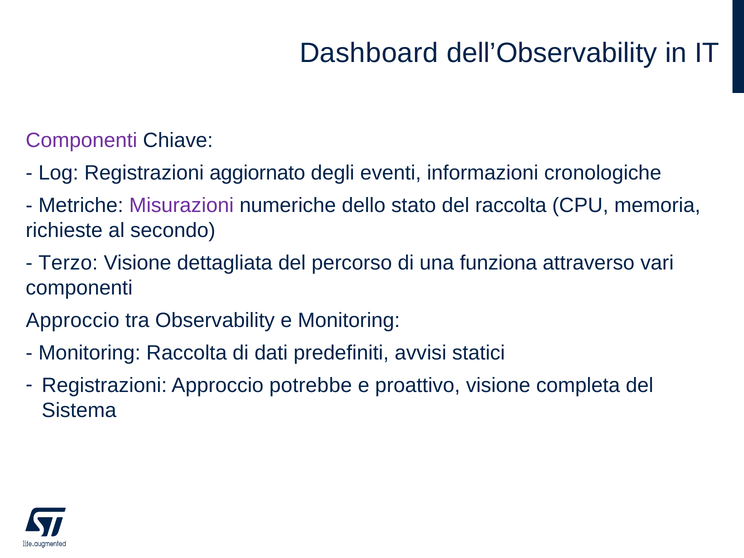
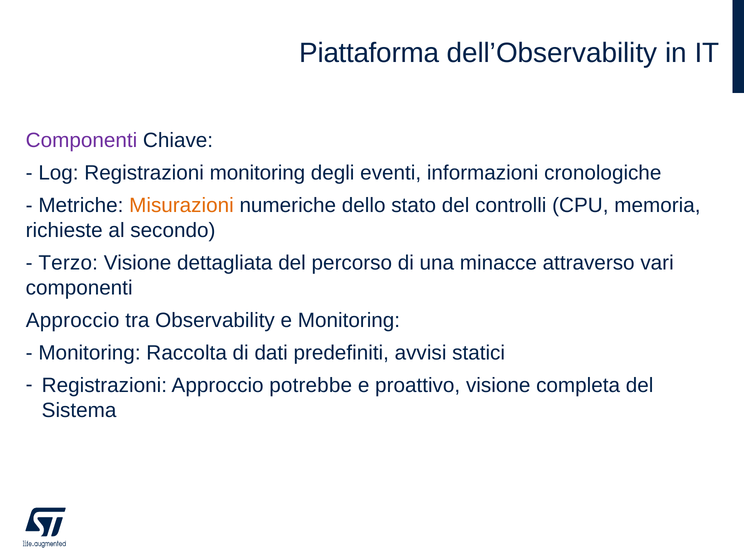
Dashboard: Dashboard -> Piattaforma
Registrazioni aggiornato: aggiornato -> monitoring
Misurazioni colour: purple -> orange
del raccolta: raccolta -> controlli
funziona: funziona -> minacce
